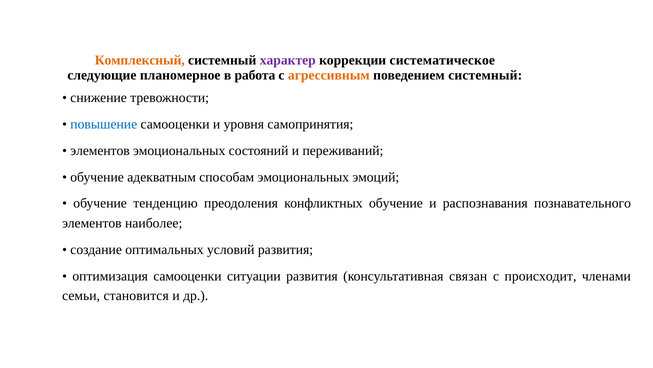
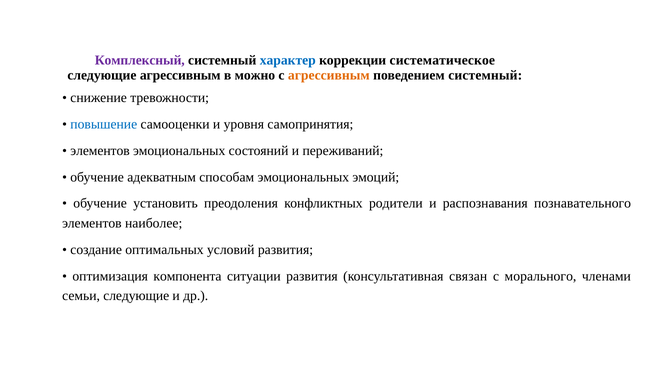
Комплексный colour: orange -> purple
характер colour: purple -> blue
следующие планомерное: планомерное -> агрессивным
работа: работа -> можно
тенденцию: тенденцию -> установить
конфликтных обучение: обучение -> родители
оптимизация самооценки: самооценки -> компонента
происходит: происходит -> морального
семьи становится: становится -> следующие
